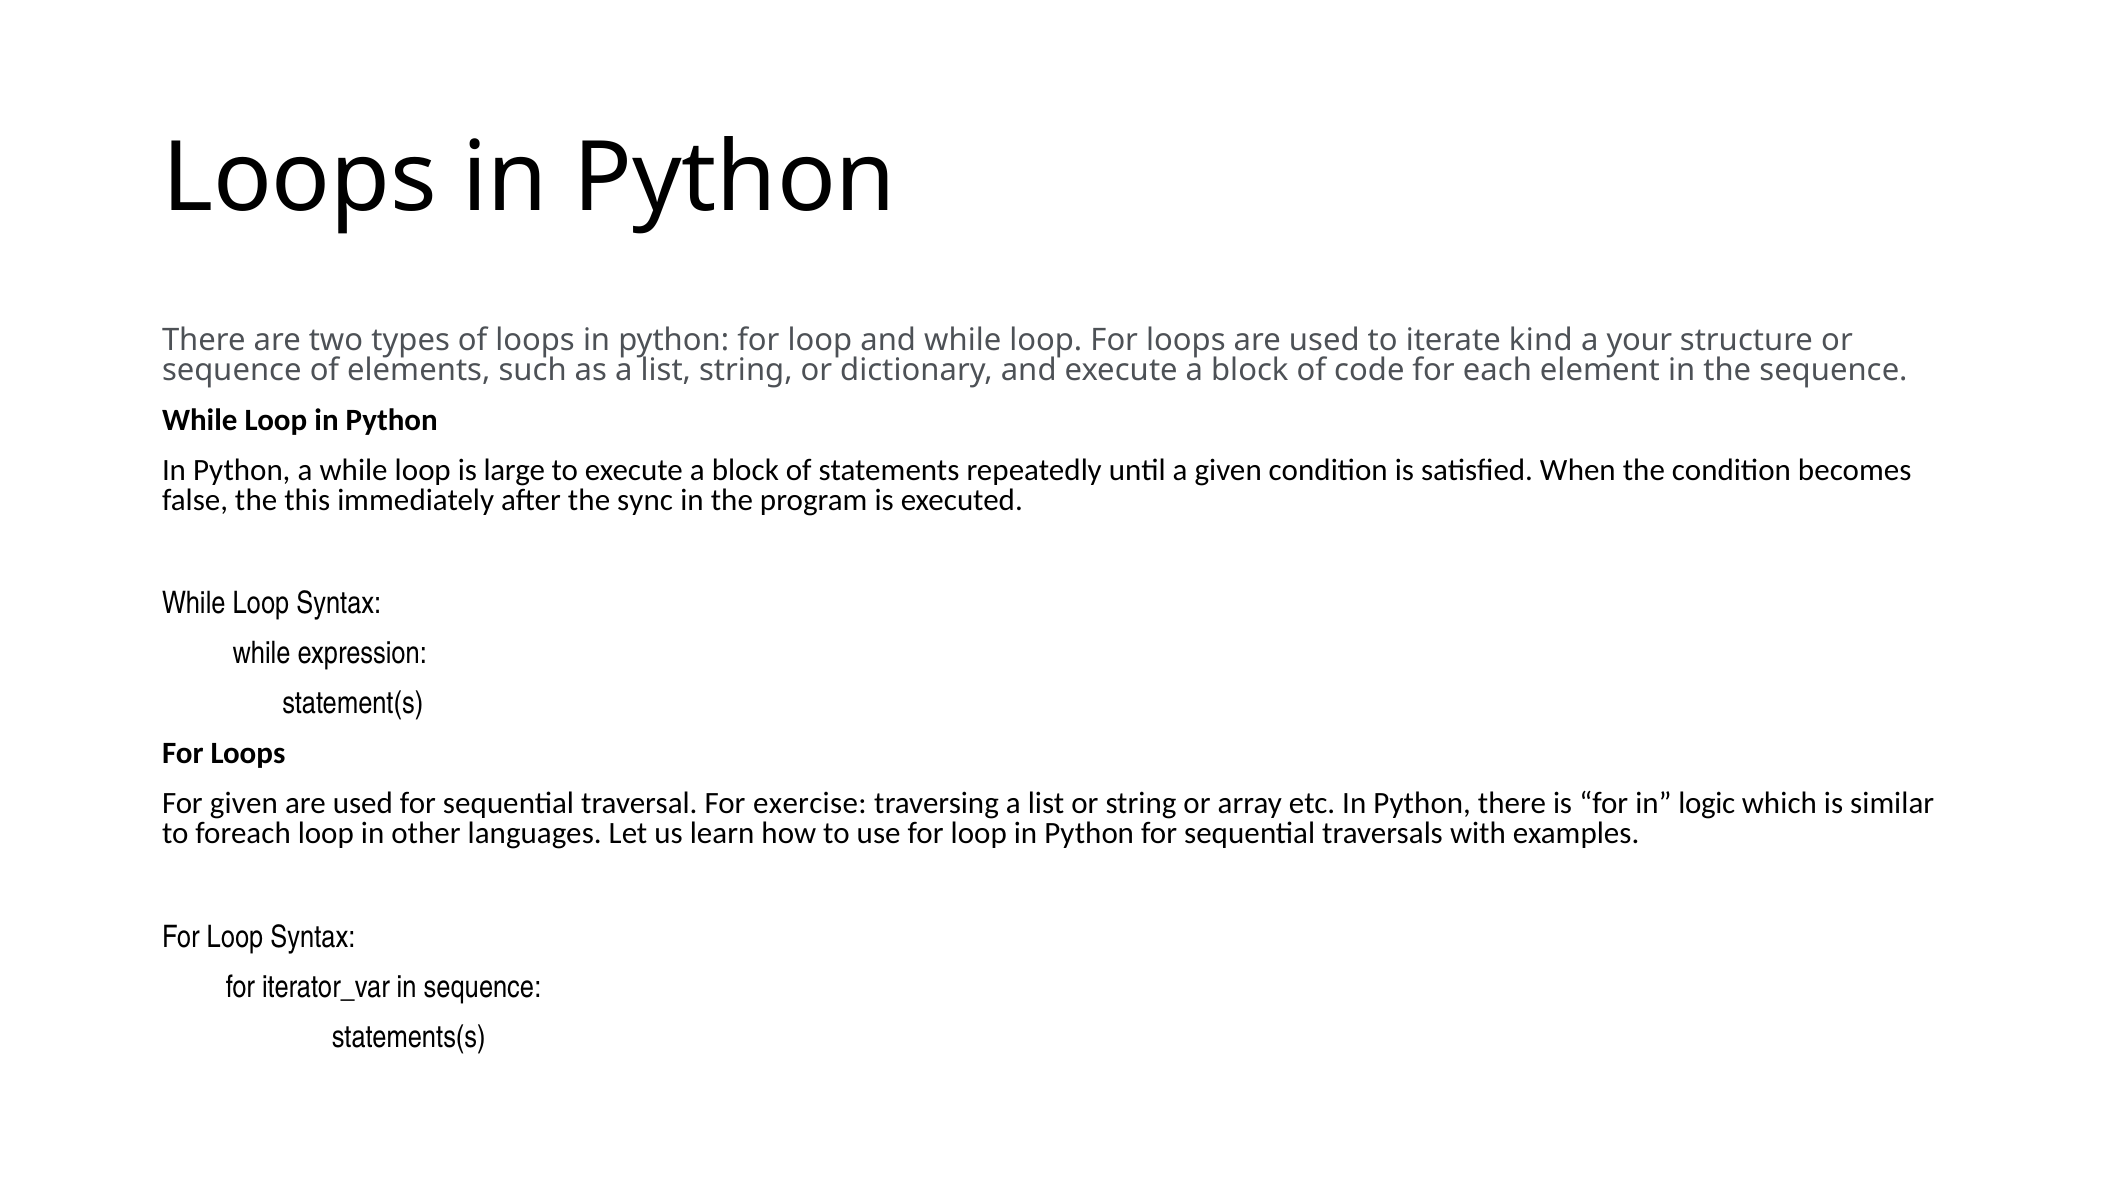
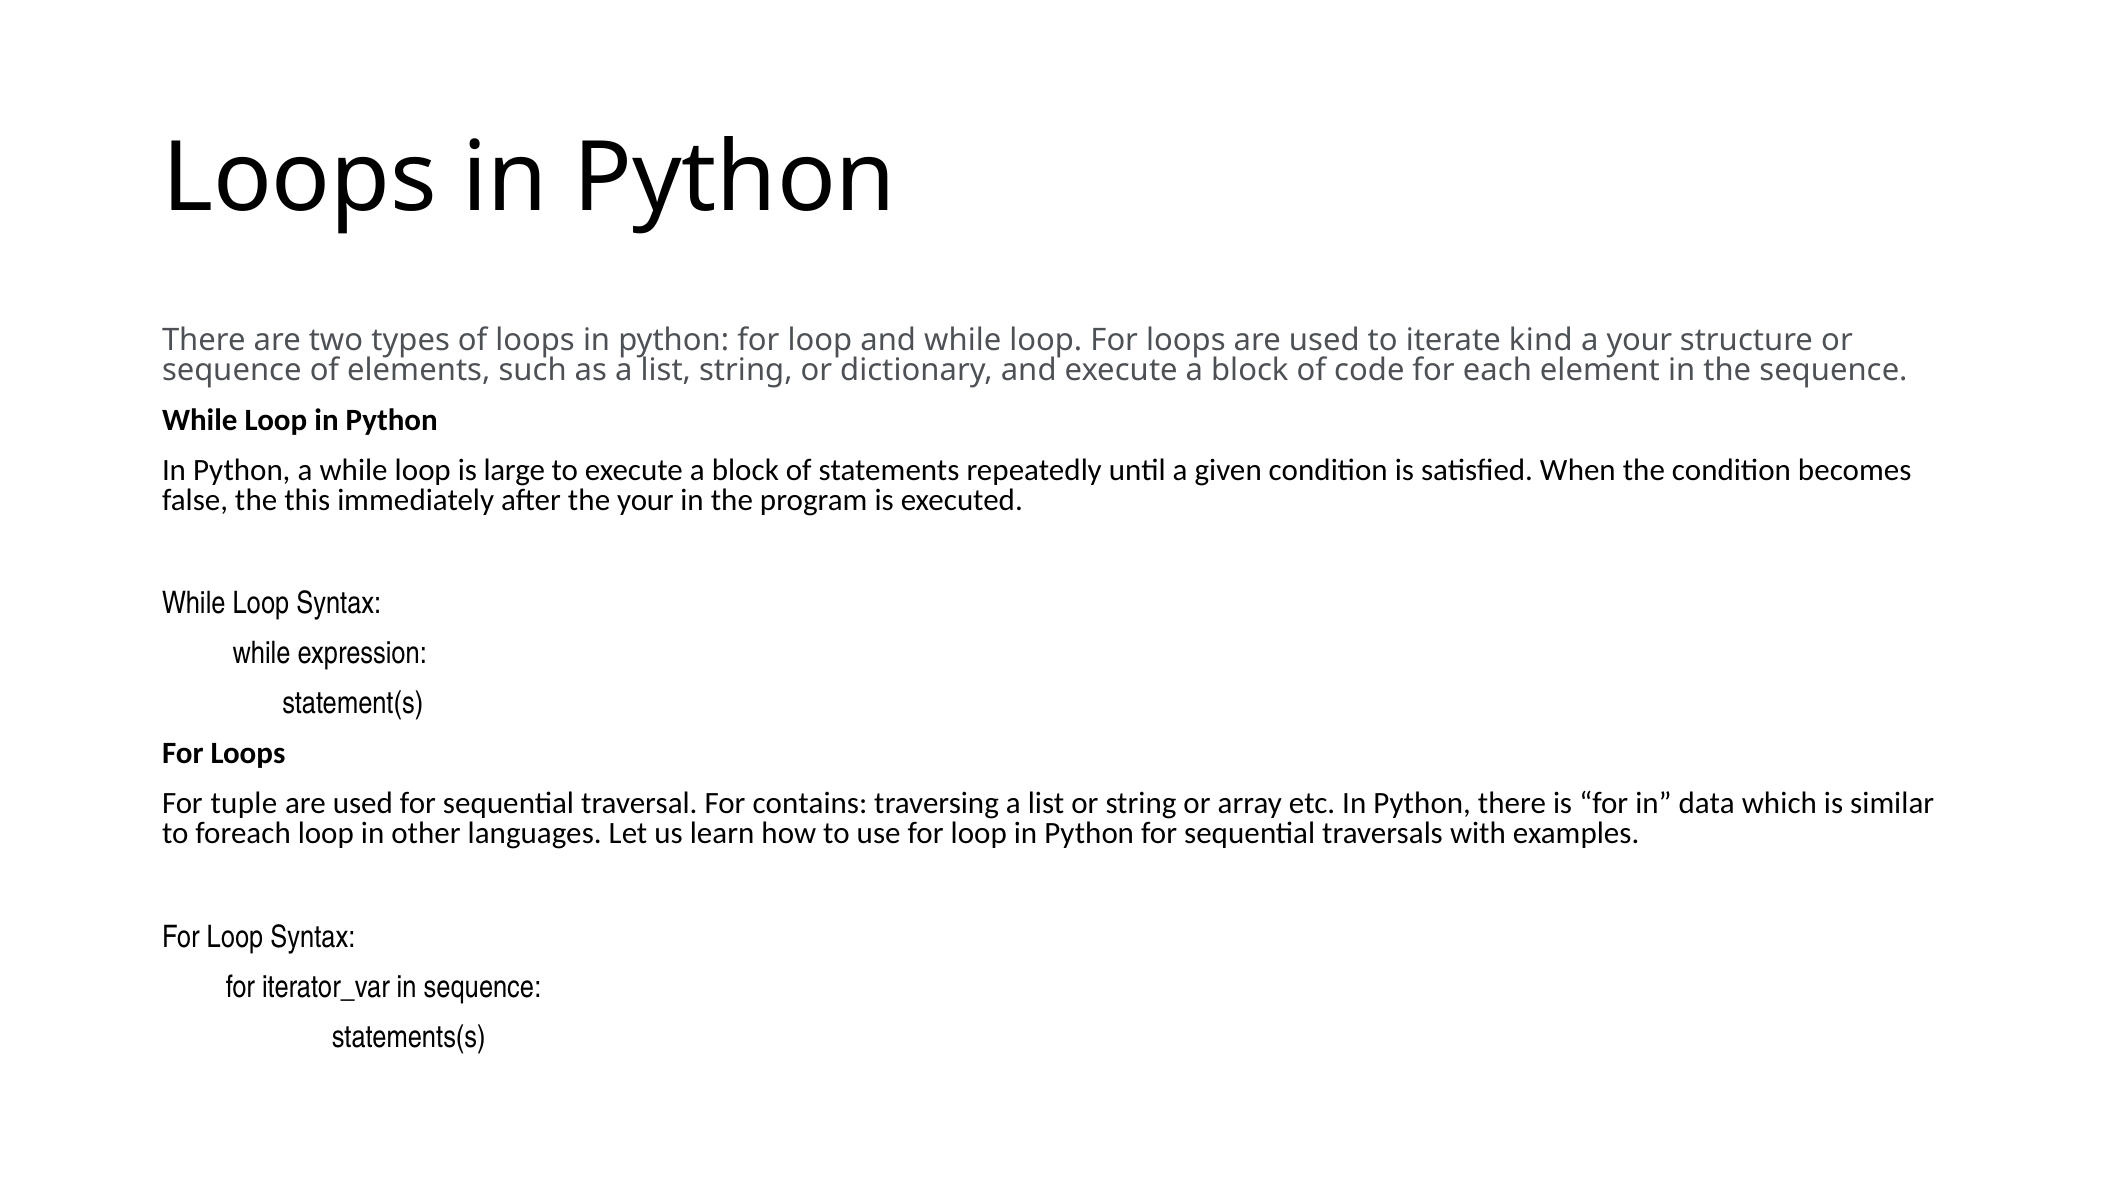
the sync: sync -> your
For given: given -> tuple
exercise: exercise -> contains
logic: logic -> data
